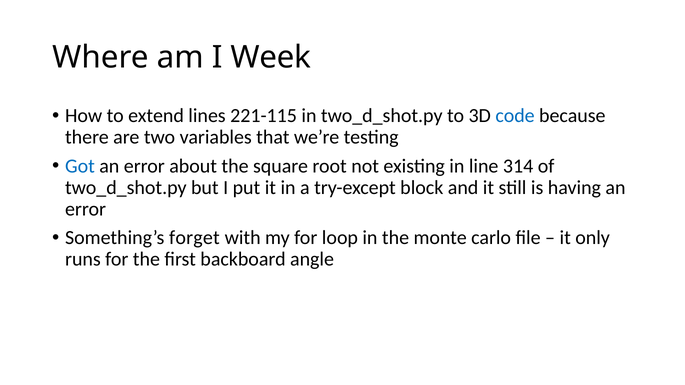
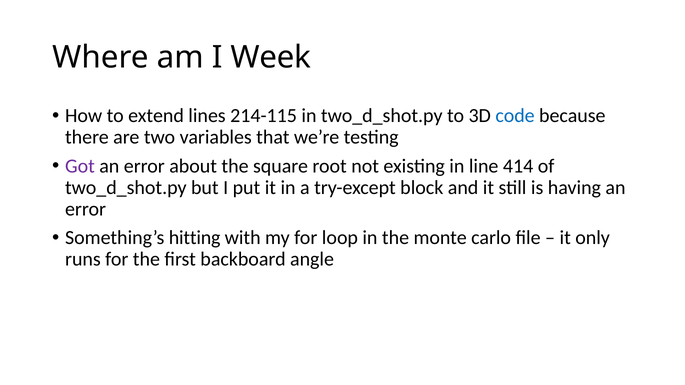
221-115: 221-115 -> 214-115
Got colour: blue -> purple
314: 314 -> 414
forget: forget -> hitting
